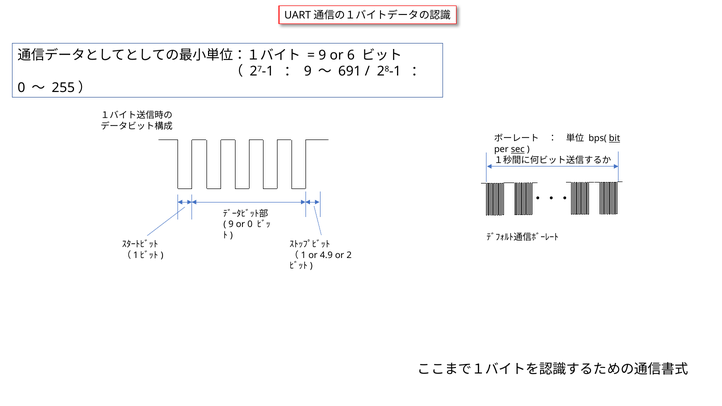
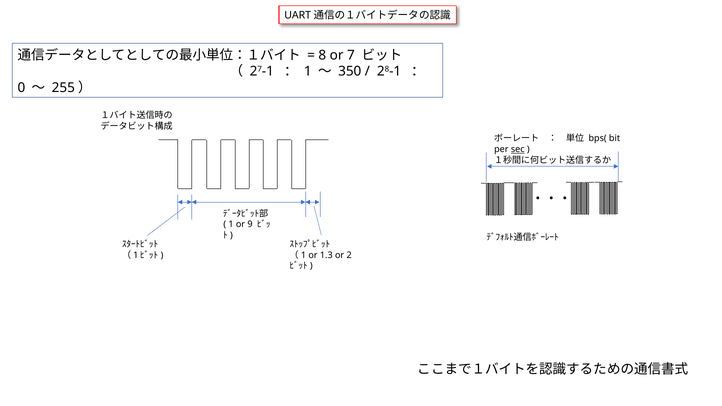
9 at (322, 55): 9 -> 8
6: 6 -> 7
9 at (308, 71): 9 -> 1
691: 691 -> 350
bit underline: present -> none
9 at (231, 224): 9 -> 1
or 0: 0 -> 9
4.9: 4.9 -> 1.3
